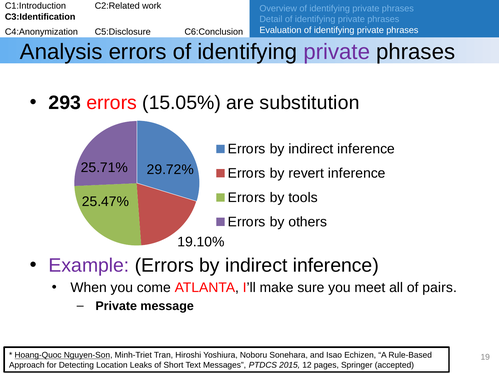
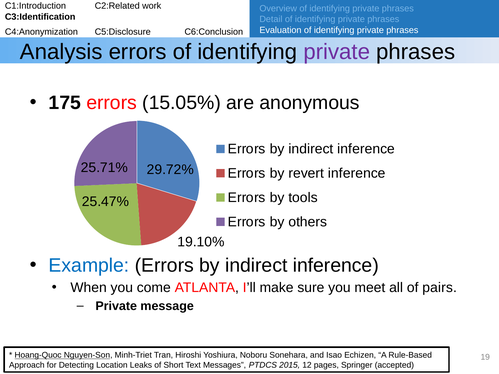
293: 293 -> 175
substitution: substitution -> anonymous
Example colour: purple -> blue
